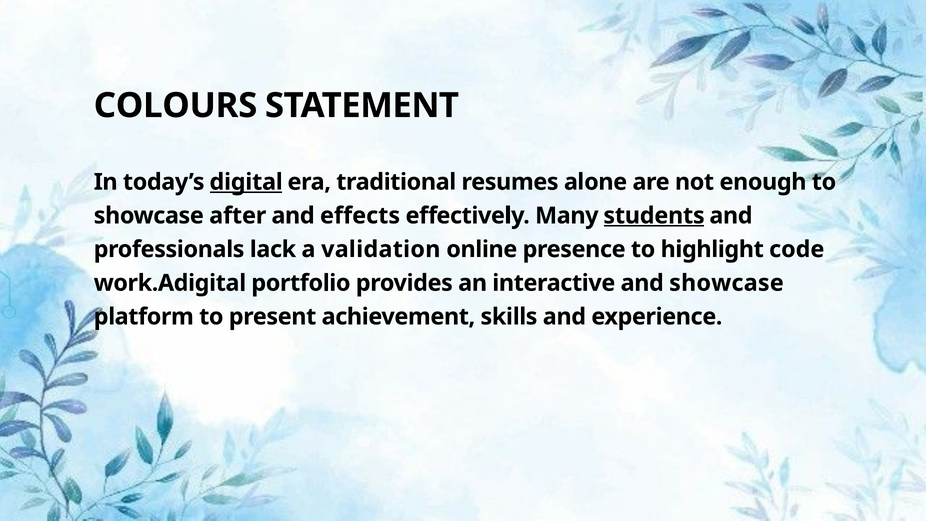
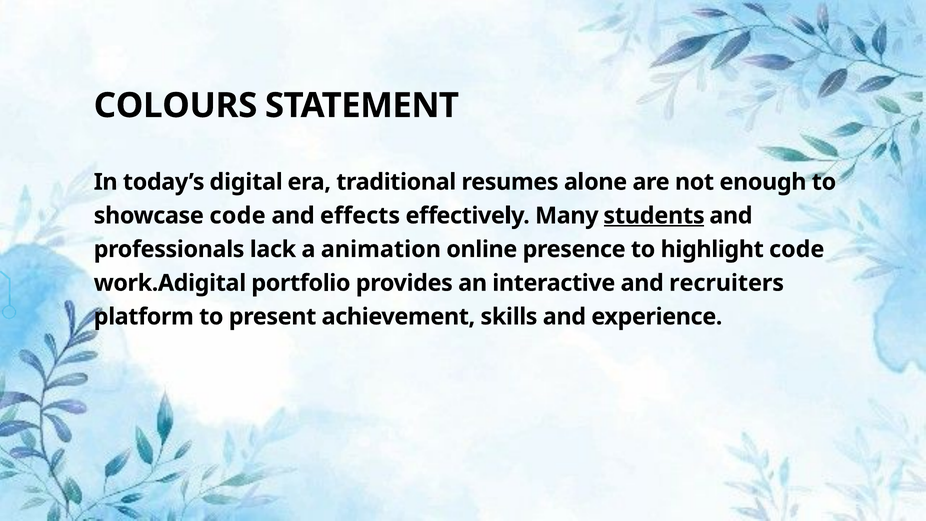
digital underline: present -> none
showcase after: after -> code
validation: validation -> animation
and showcase: showcase -> recruiters
